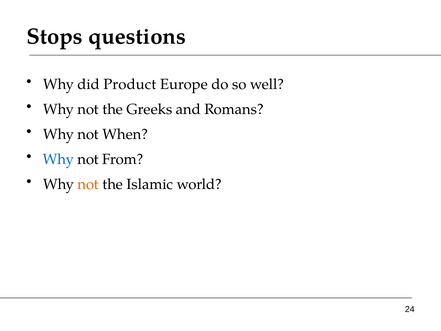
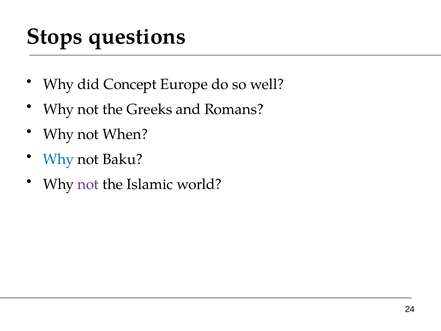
Product: Product -> Concept
From: From -> Baku
not at (88, 184) colour: orange -> purple
